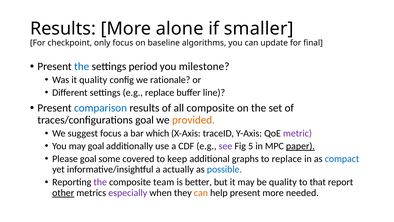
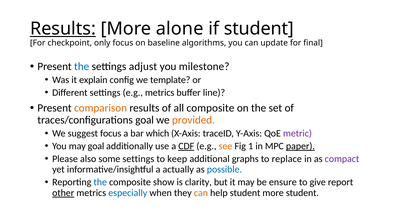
Results at (63, 29) underline: none -> present
if smaller: smaller -> student
period: period -> adjust
it quality: quality -> explain
rationale: rationale -> template
e.g replace: replace -> metrics
comparison colour: blue -> orange
CDF underline: none -> present
see colour: purple -> orange
5: 5 -> 1
Please goal: goal -> also
some covered: covered -> settings
compact colour: blue -> purple
the at (100, 182) colour: purple -> blue
team: team -> show
better: better -> clarity
be quality: quality -> ensure
that: that -> give
especially colour: purple -> blue
help present: present -> student
more needed: needed -> student
